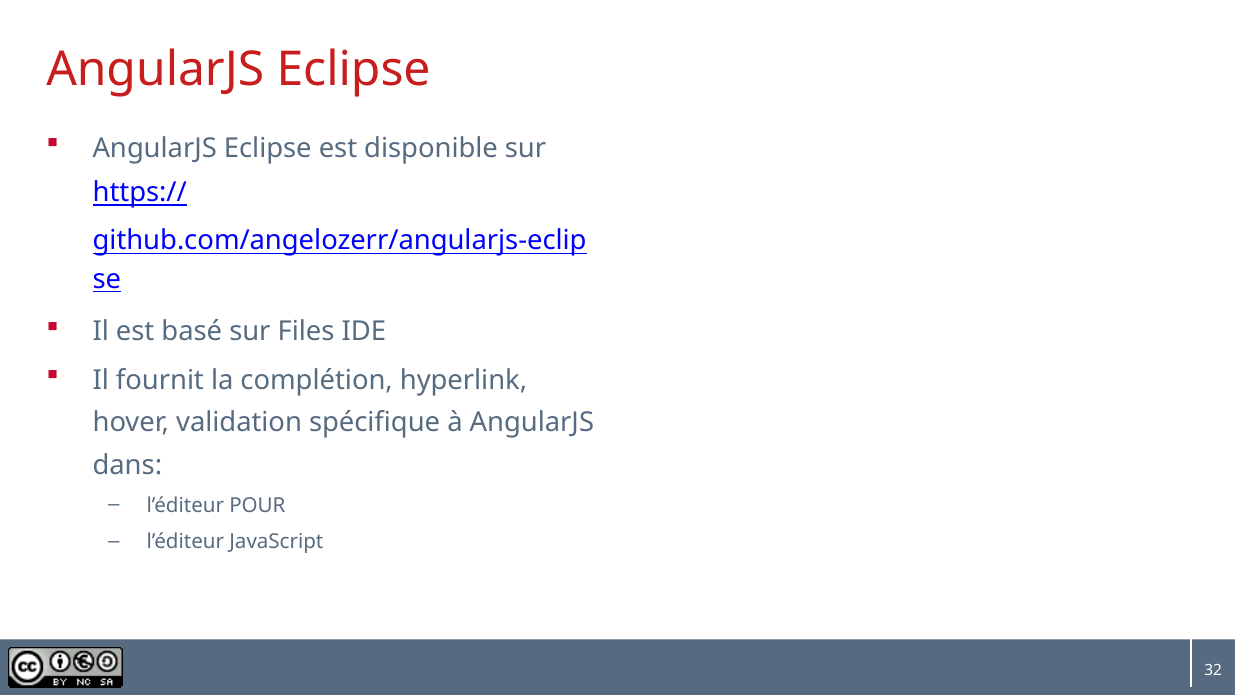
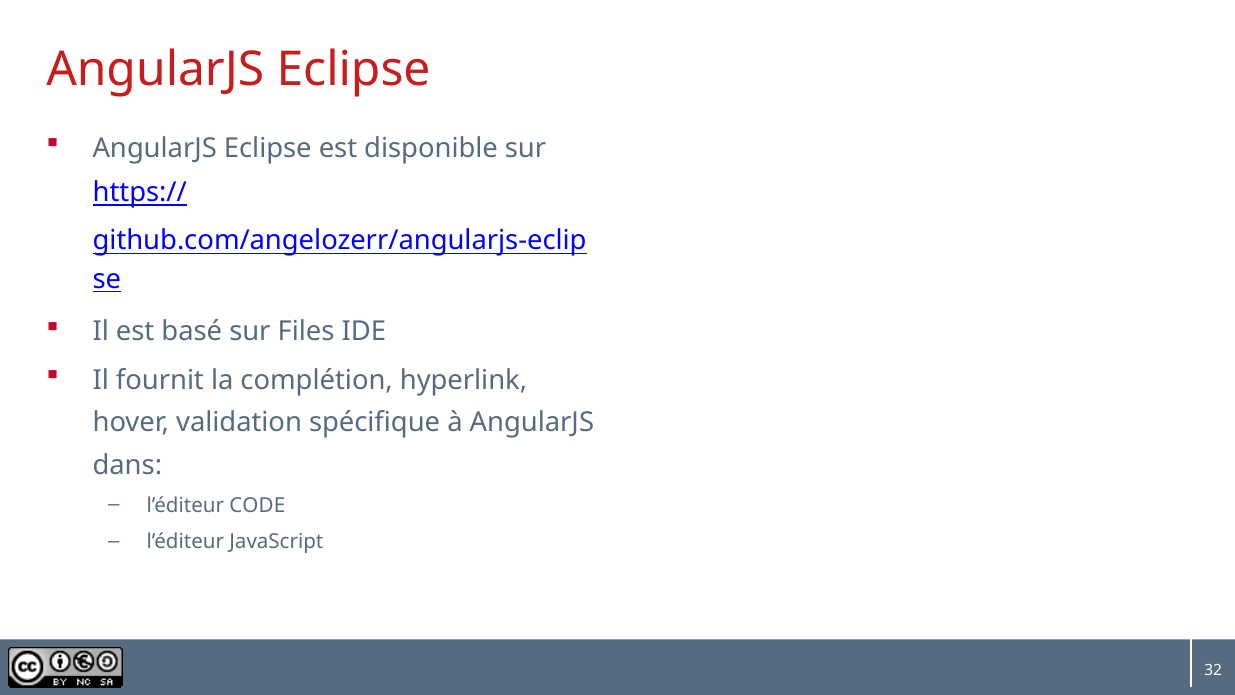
POUR: POUR -> CODE
